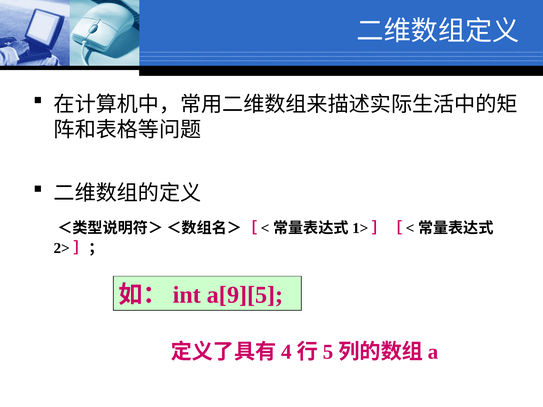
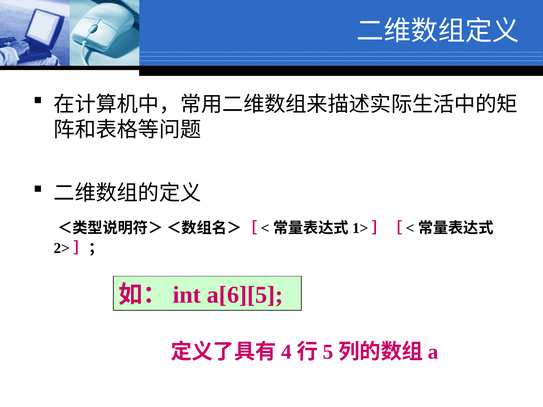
a[9][5: a[9][5 -> a[6][5
